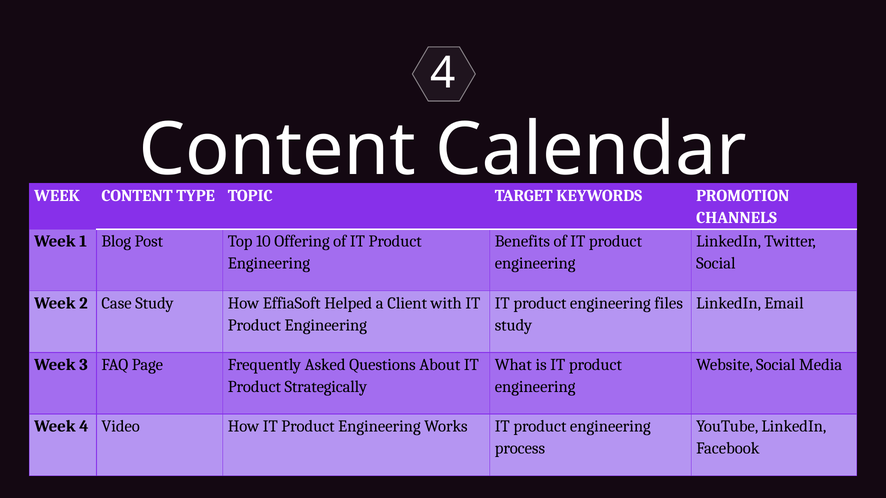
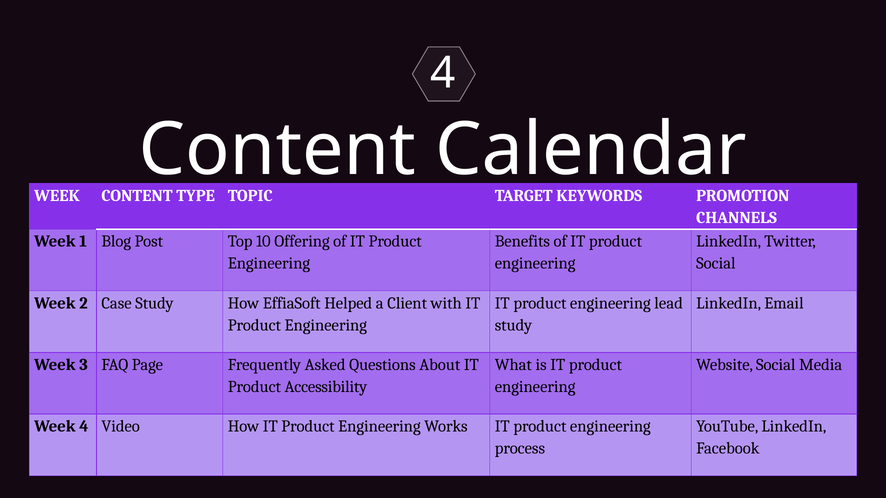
files: files -> lead
Strategically: Strategically -> Accessibility
